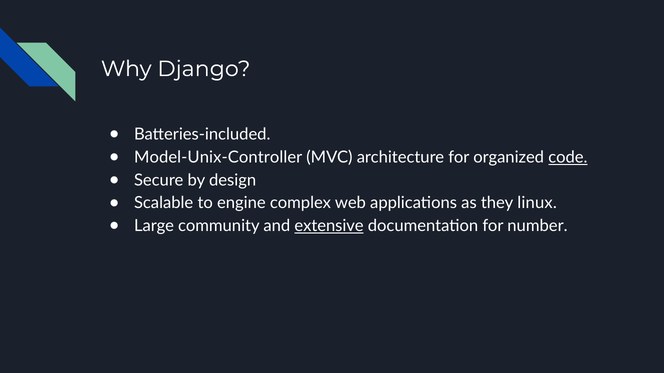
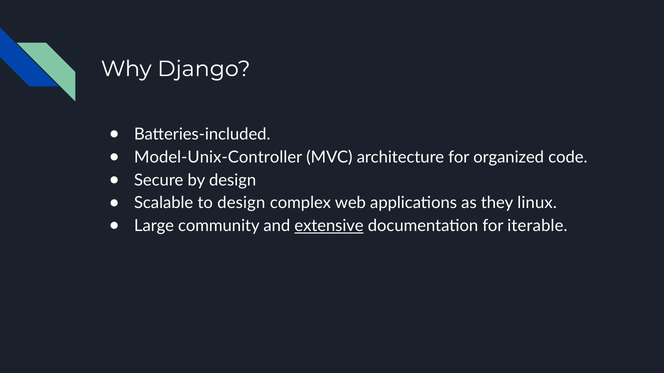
code underline: present -> none
to engine: engine -> design
number: number -> iterable
